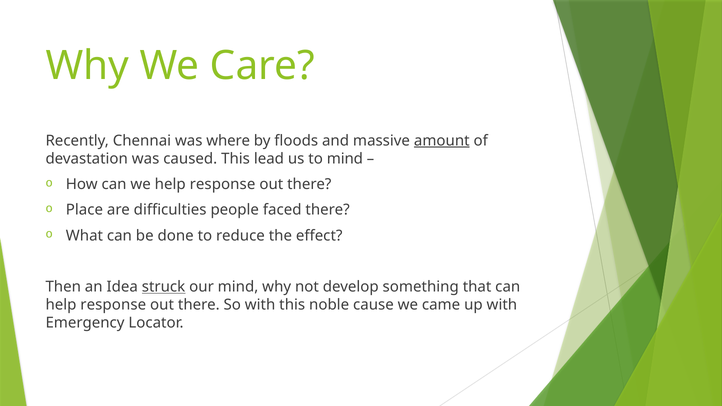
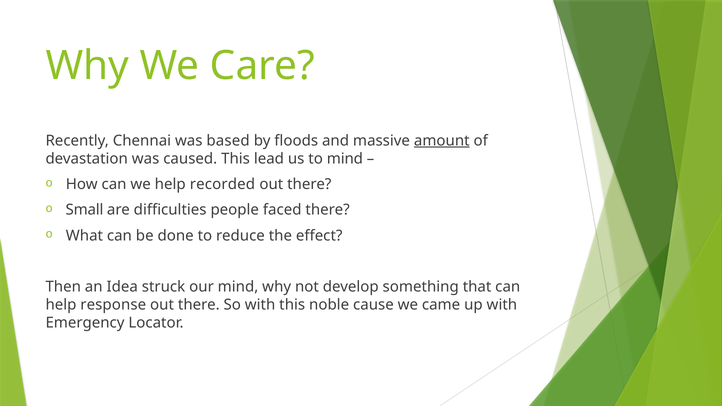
where: where -> based
we help response: response -> recorded
Place: Place -> Small
struck underline: present -> none
